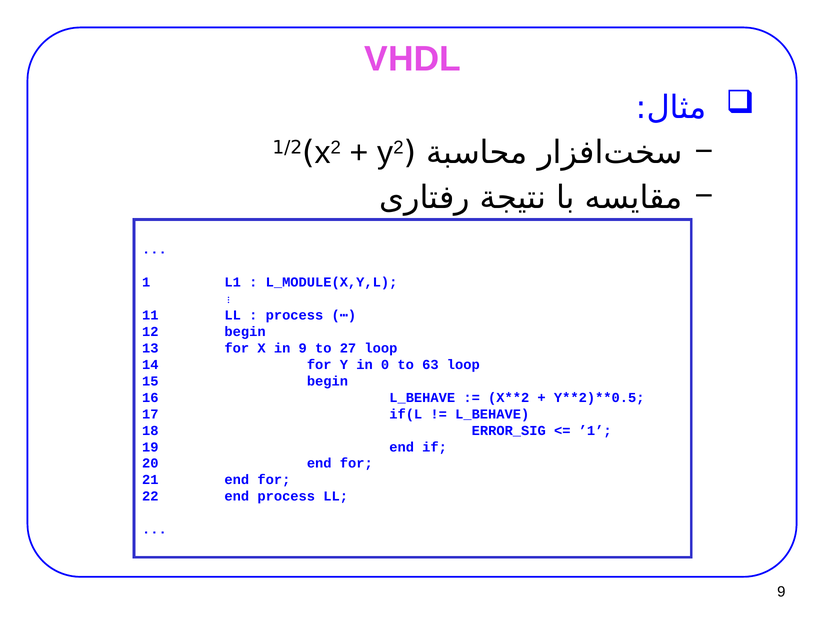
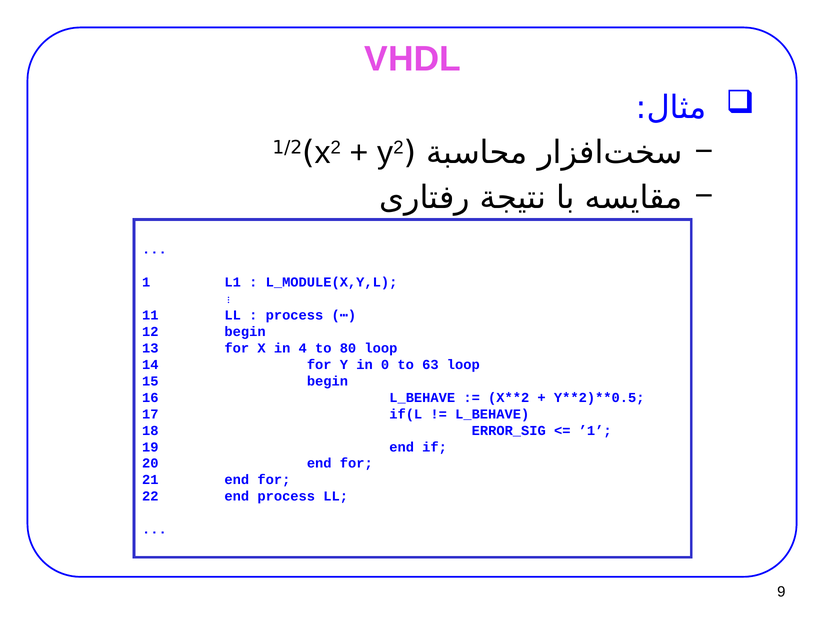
in 9: 9 -> 4
27: 27 -> 80
